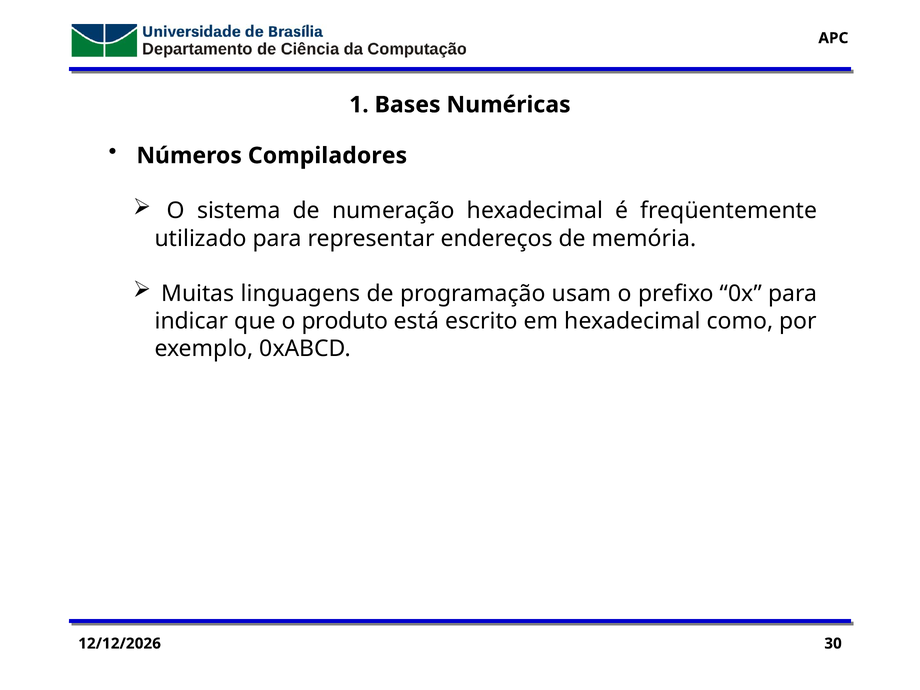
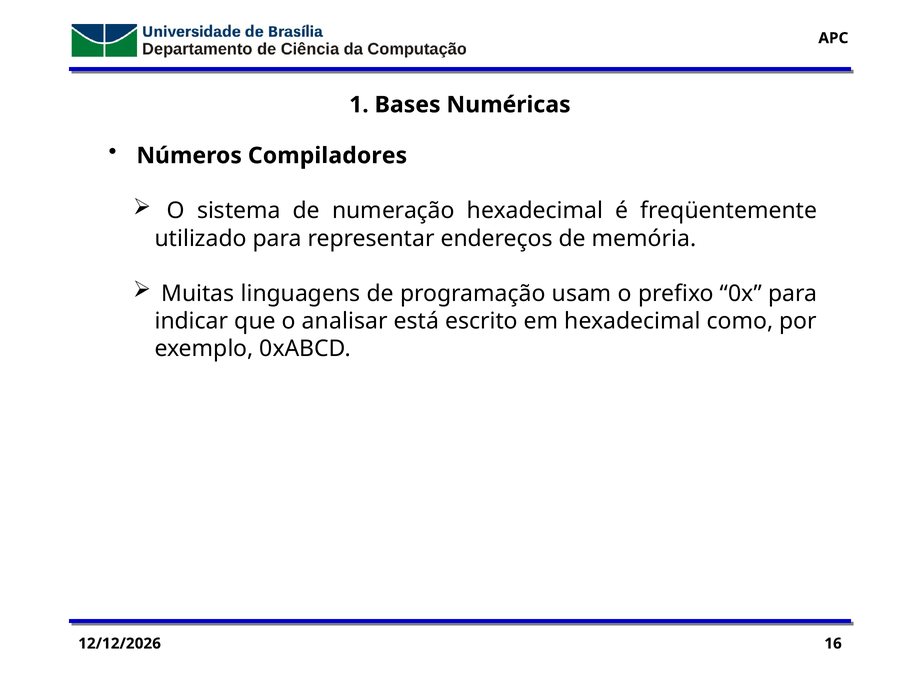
produto: produto -> analisar
30: 30 -> 16
